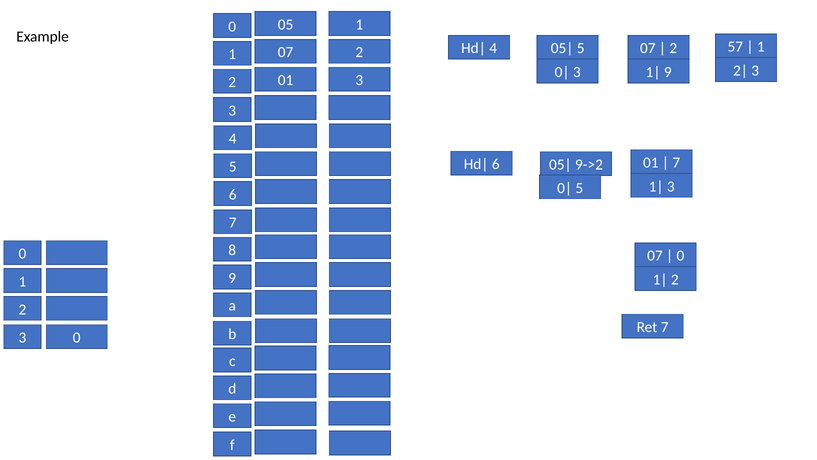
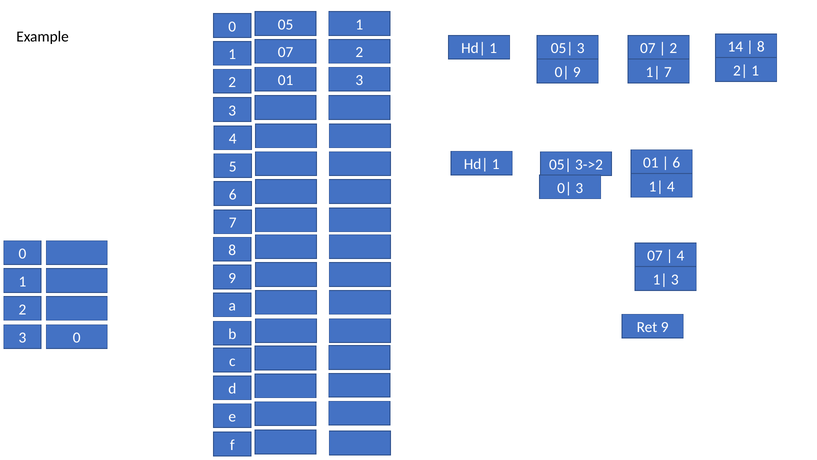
4 at (493, 48): 4 -> 1
5 at (581, 48): 5 -> 3
57: 57 -> 14
1 at (761, 47): 1 -> 8
3 at (577, 72): 3 -> 9
9 at (668, 72): 9 -> 7
3 at (755, 71): 3 -> 1
7 at (676, 163): 7 -> 6
6 at (496, 164): 6 -> 1
9->2: 9->2 -> 3->2
3 at (671, 186): 3 -> 4
5 at (579, 188): 5 -> 3
0 at (680, 256): 0 -> 4
2 at (675, 279): 2 -> 3
Ret 7: 7 -> 9
